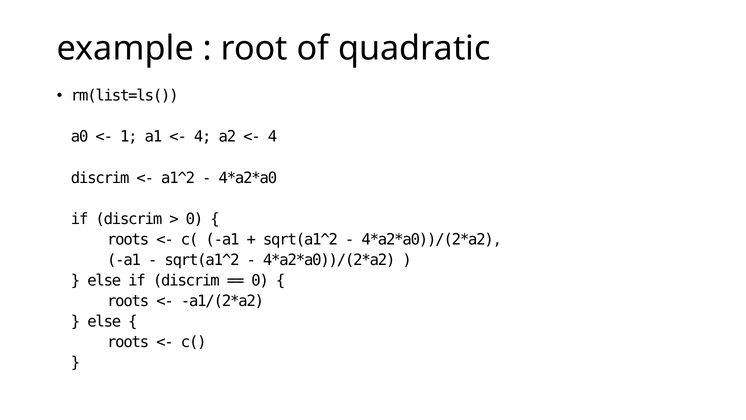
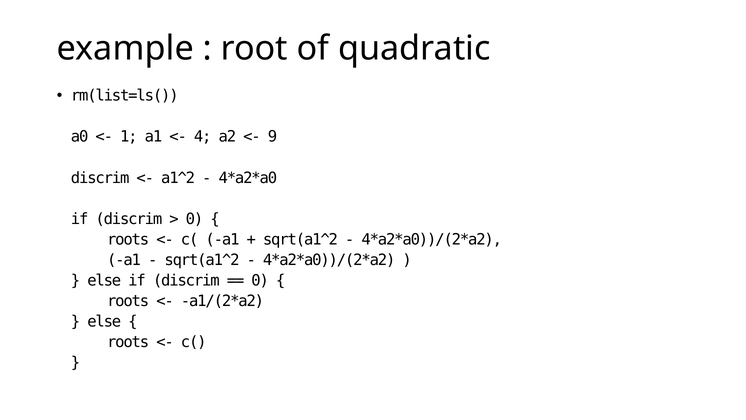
4 at (273, 137): 4 -> 9
